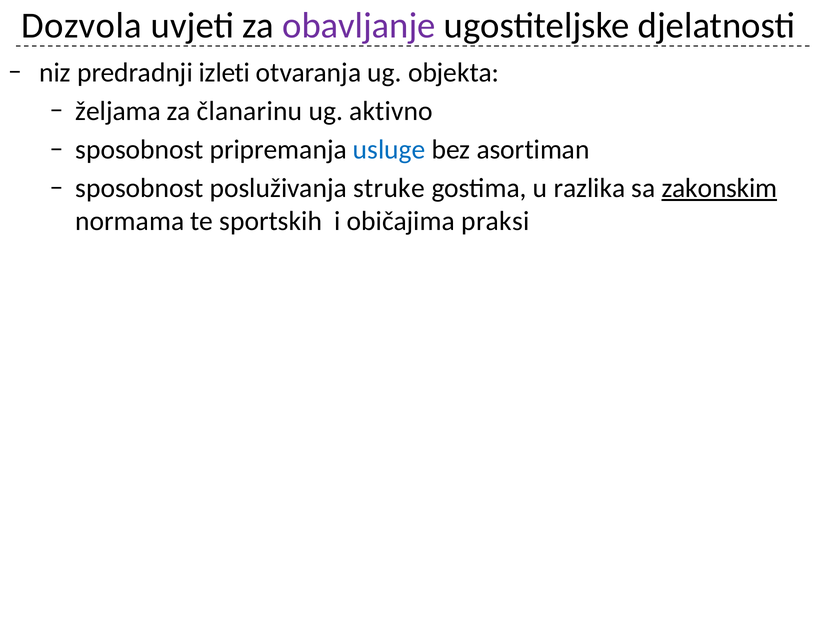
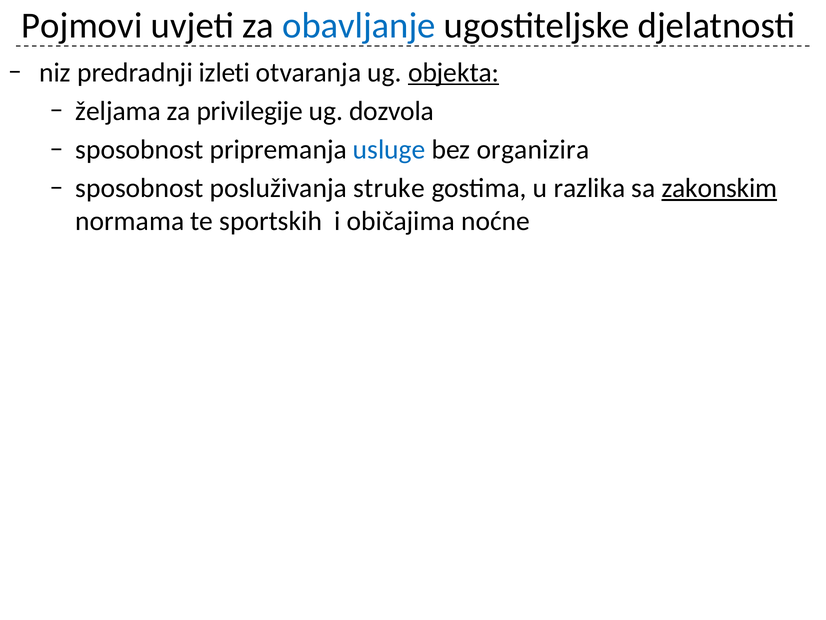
Dozvola: Dozvola -> Pojmovi
obavljanje colour: purple -> blue
objekta underline: none -> present
članarinu: članarinu -> privilegije
aktivno: aktivno -> dozvola
asortiman: asortiman -> organizira
praksi: praksi -> noćne
